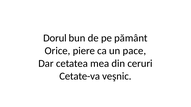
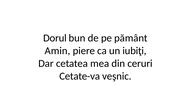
Orice: Orice -> Amin
pace: pace -> iubiţi
